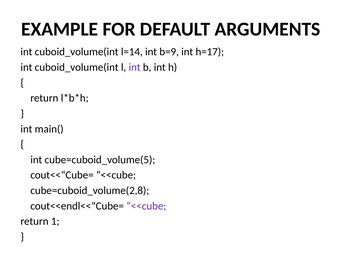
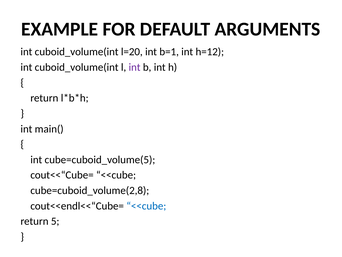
l=14: l=14 -> l=20
b=9: b=9 -> b=1
h=17: h=17 -> h=12
<<cube at (146, 206) colour: purple -> blue
1: 1 -> 5
